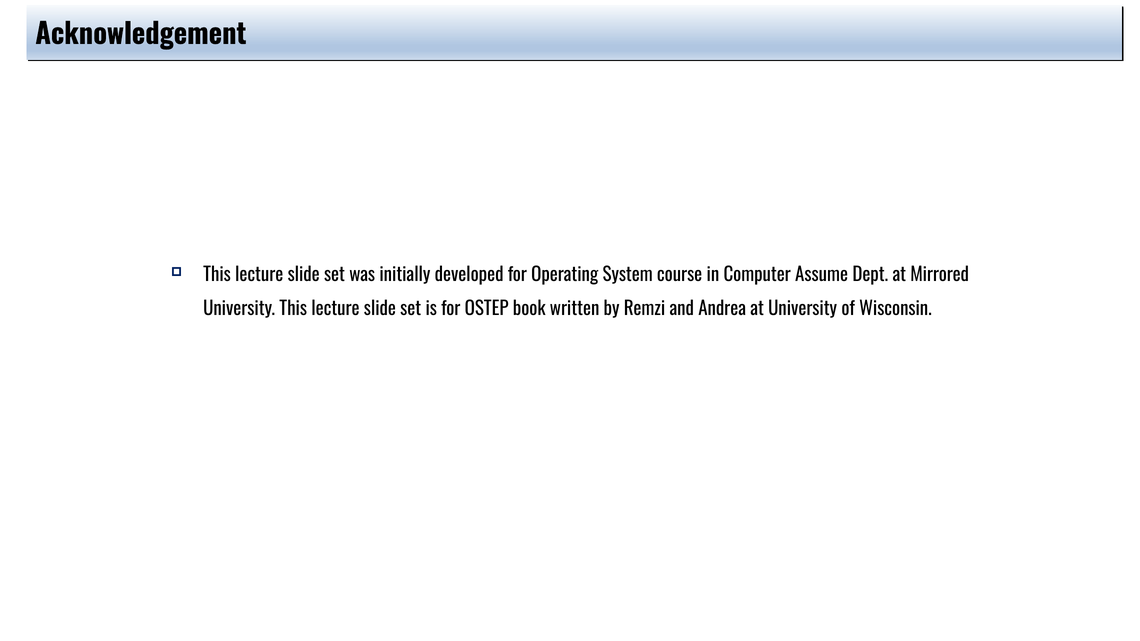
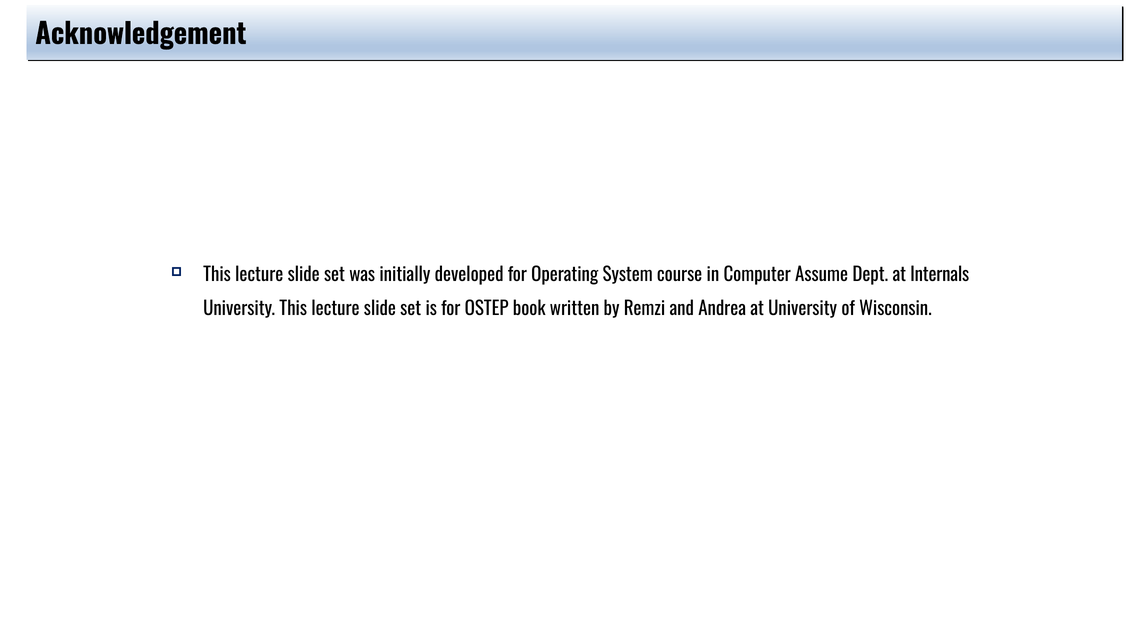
Mirrored: Mirrored -> Internals
